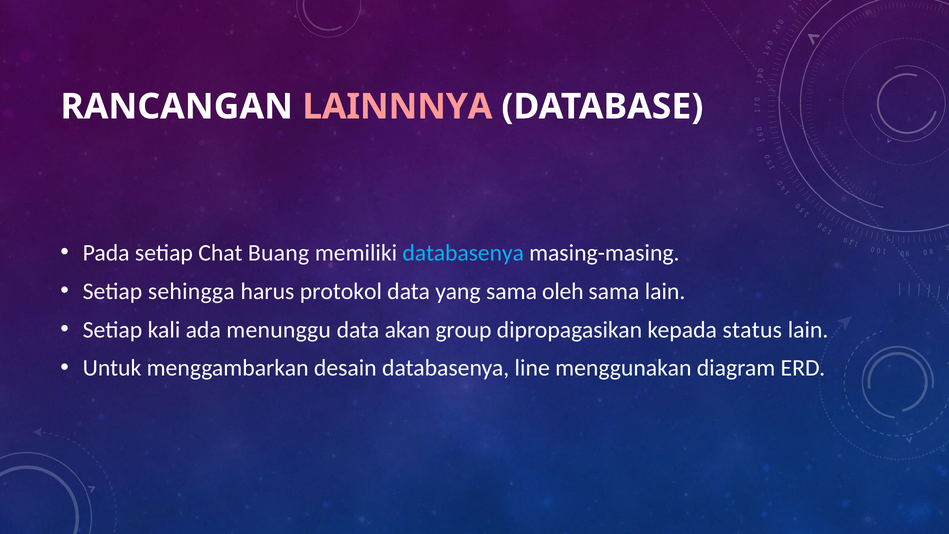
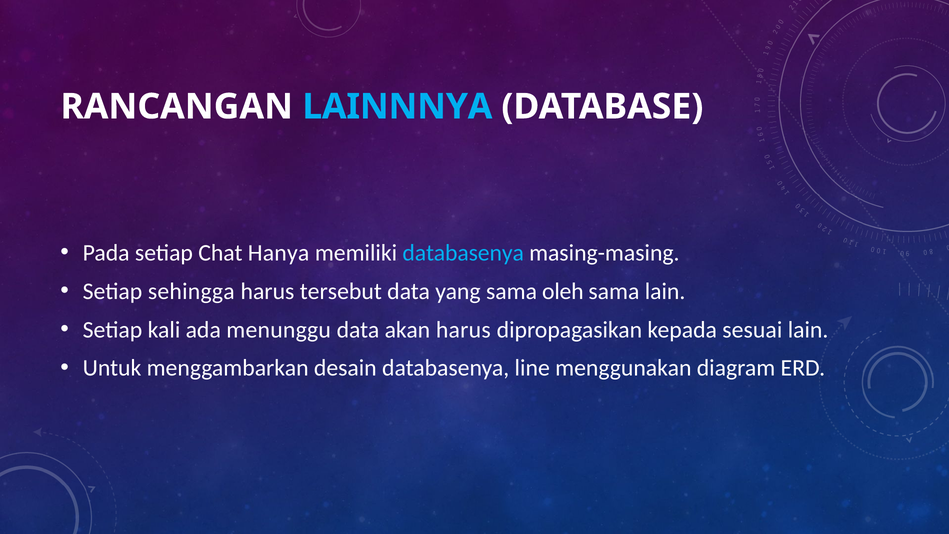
LAINNNYA colour: pink -> light blue
Buang: Buang -> Hanya
protokol: protokol -> tersebut
akan group: group -> harus
status: status -> sesuai
